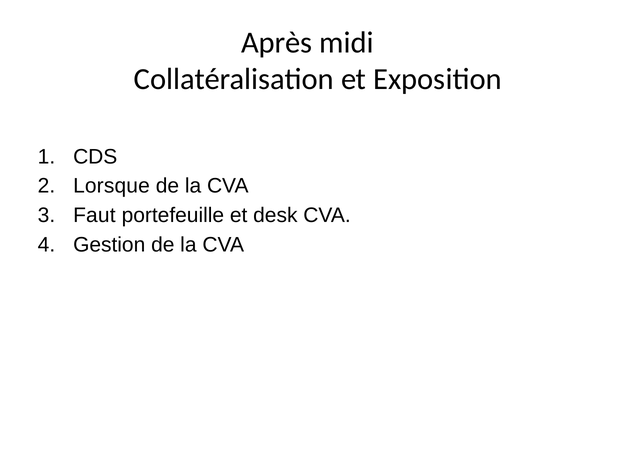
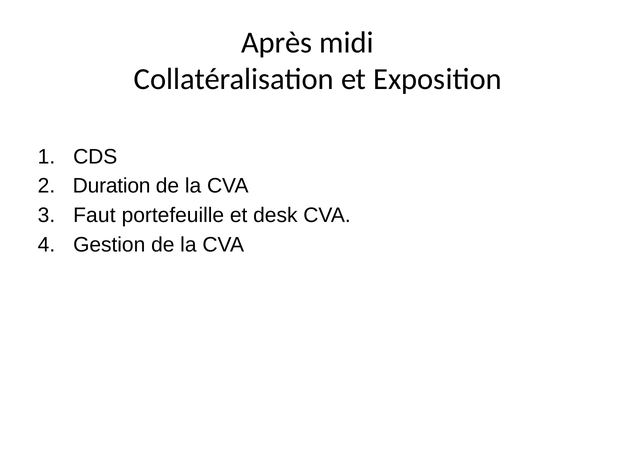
Lorsque: Lorsque -> Duration
